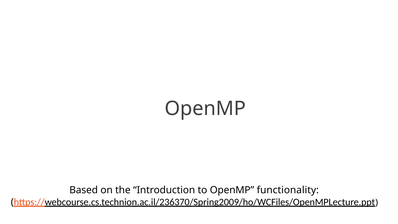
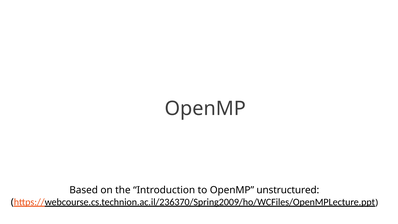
functionality: functionality -> unstructured
